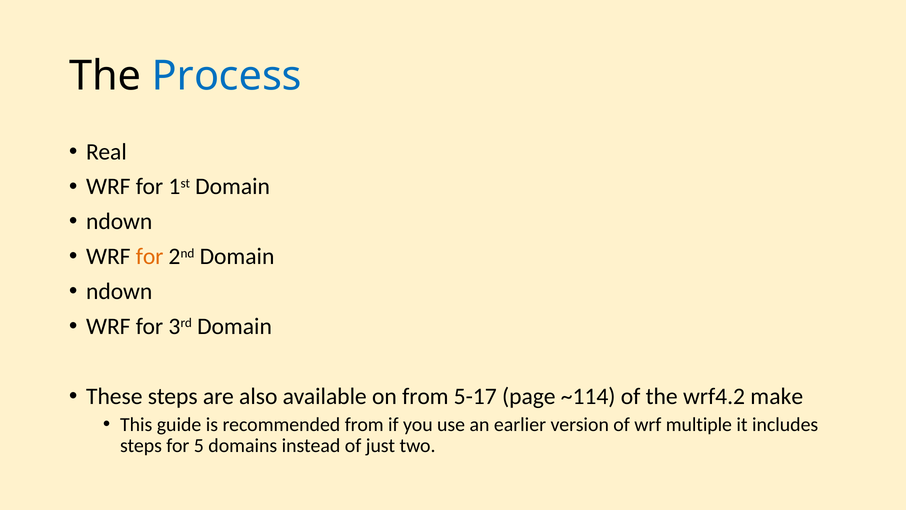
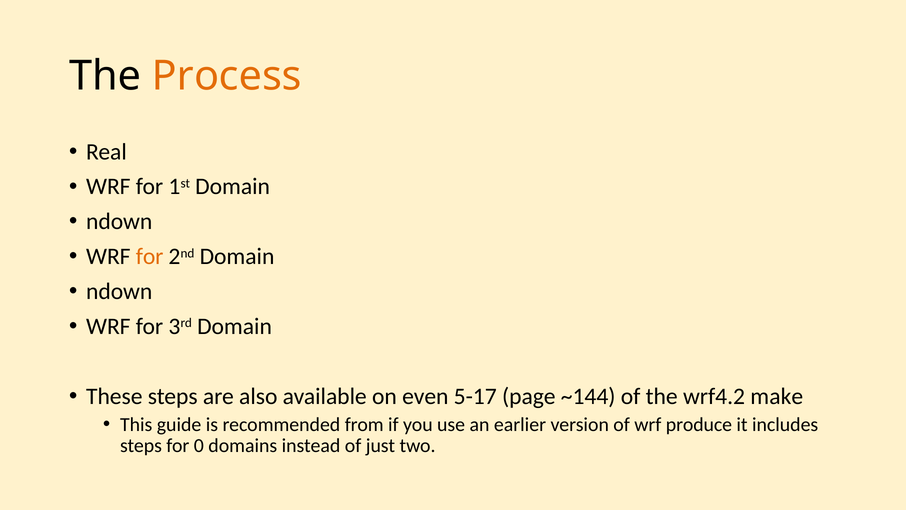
Process colour: blue -> orange
on from: from -> even
~114: ~114 -> ~144
multiple: multiple -> produce
5: 5 -> 0
